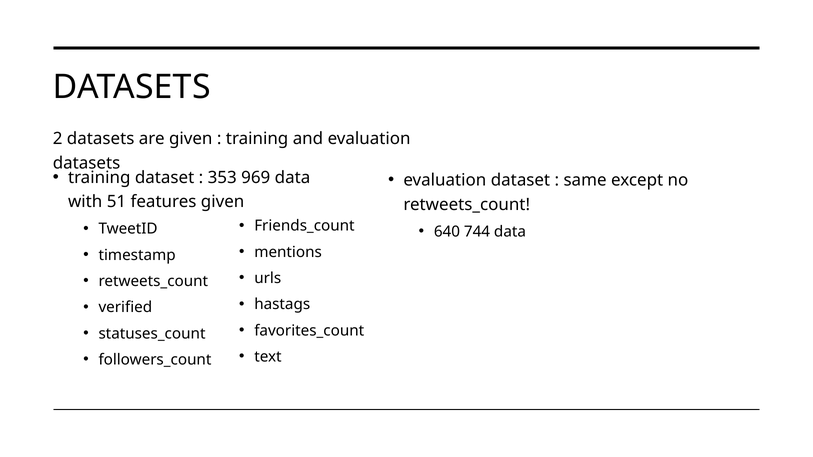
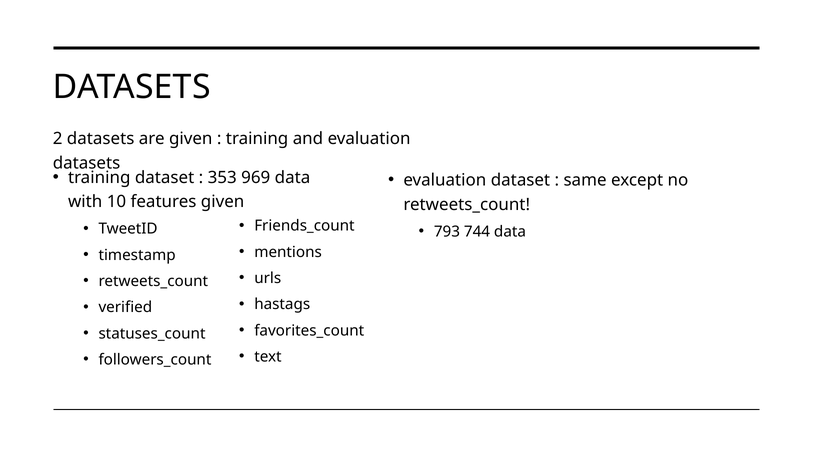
51: 51 -> 10
640: 640 -> 793
